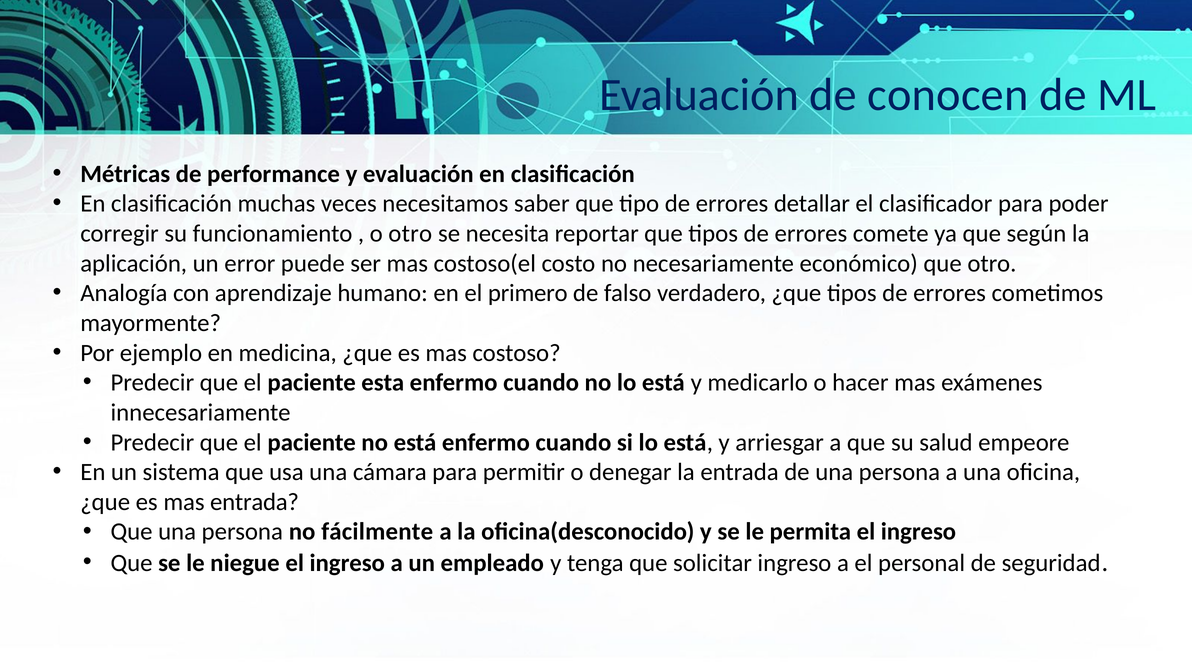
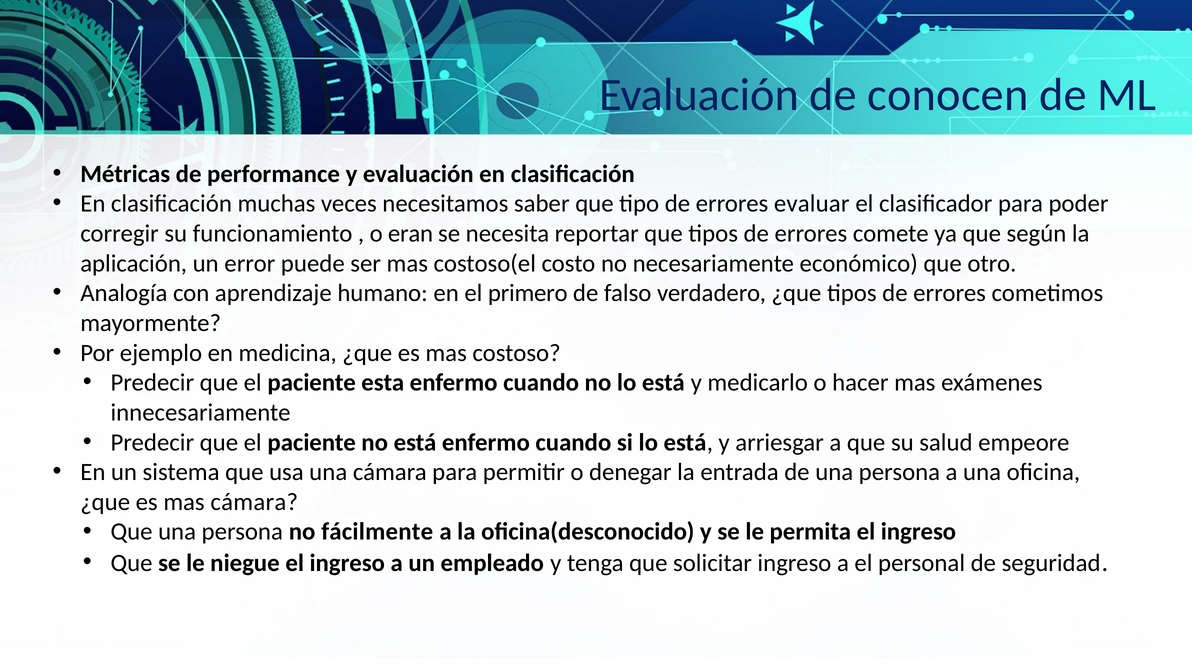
detallar: detallar -> evaluar
o otro: otro -> eran
mas entrada: entrada -> cámara
